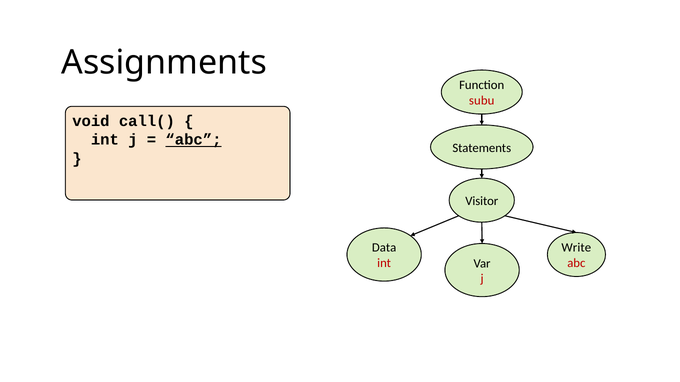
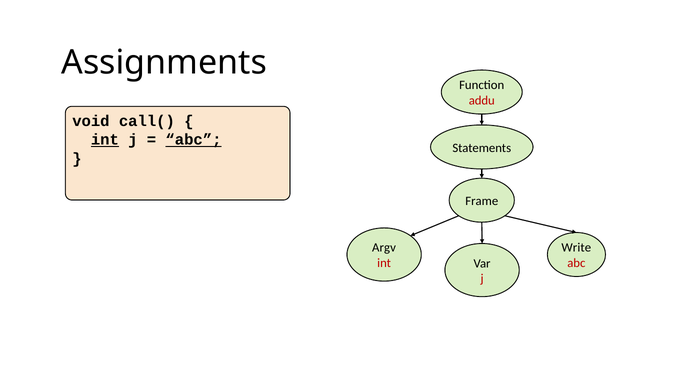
subu: subu -> addu
int at (105, 140) underline: none -> present
Visitor: Visitor -> Frame
Data: Data -> Argv
